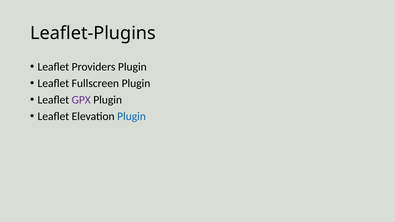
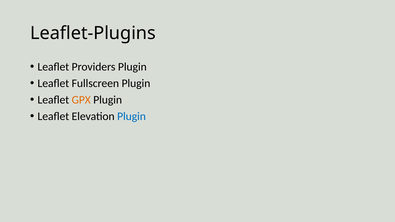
GPX colour: purple -> orange
